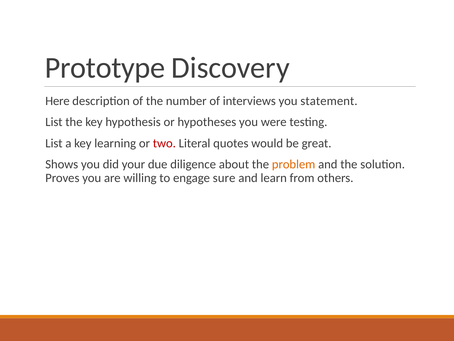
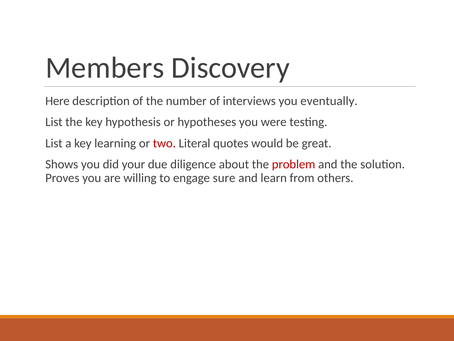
Prototype: Prototype -> Members
statement: statement -> eventually
problem colour: orange -> red
